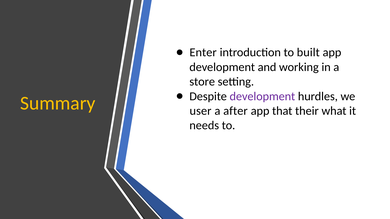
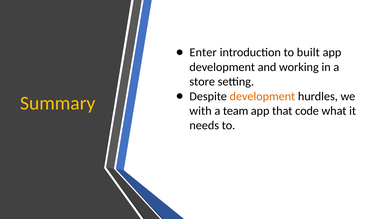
development at (262, 96) colour: purple -> orange
user: user -> with
after: after -> team
their: their -> code
